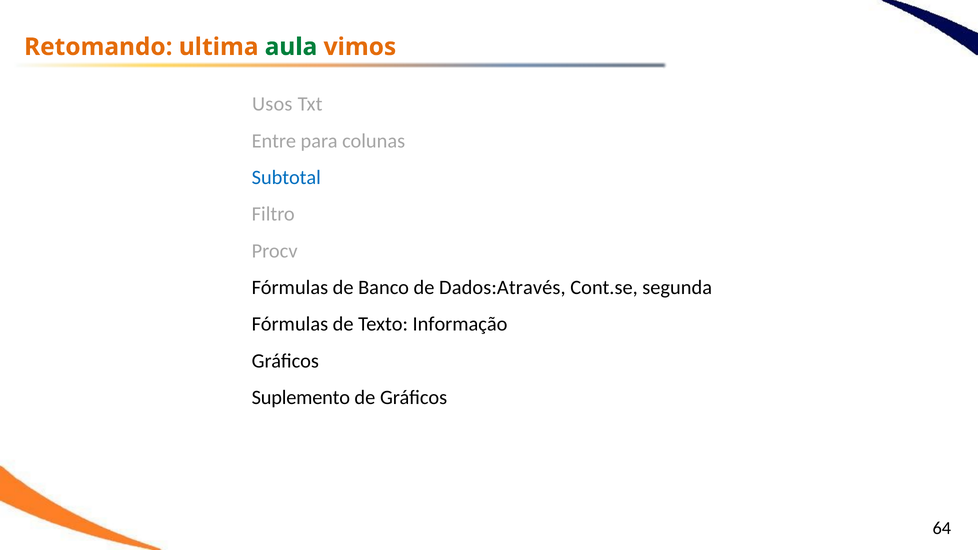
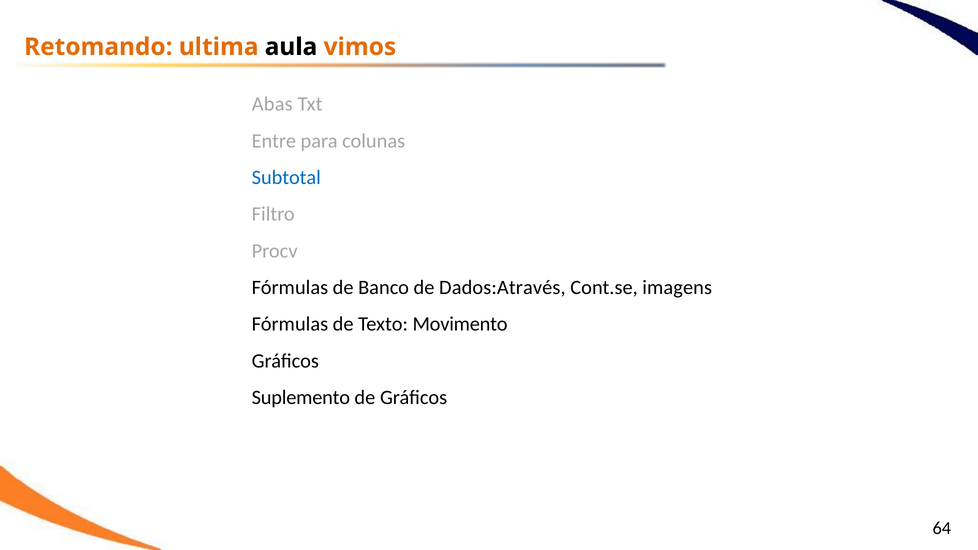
aula colour: green -> black
Usos: Usos -> Abas
segunda: segunda -> imagens
Informação: Informação -> Movimento
